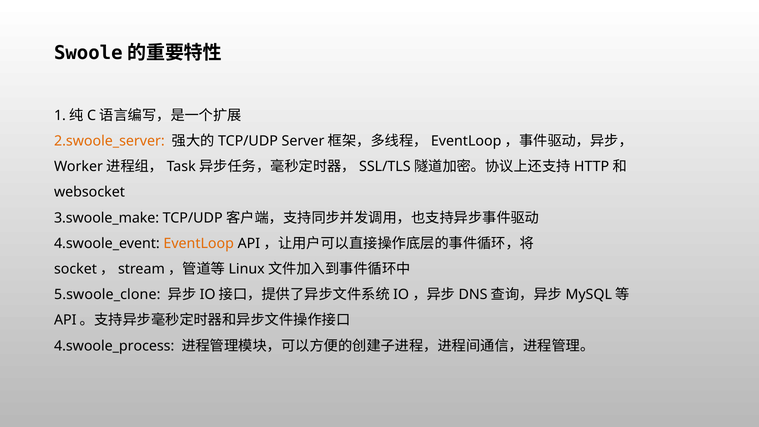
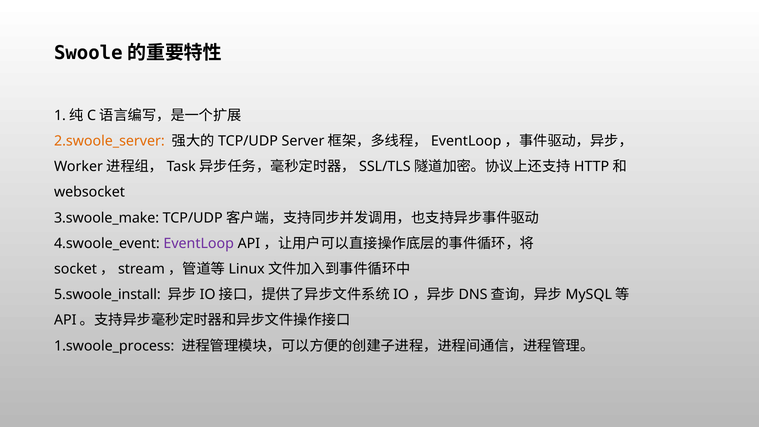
EventLoop colour: orange -> purple
5.swoole_clone: 5.swoole_clone -> 5.swoole_install
4.swoole_process: 4.swoole_process -> 1.swoole_process
